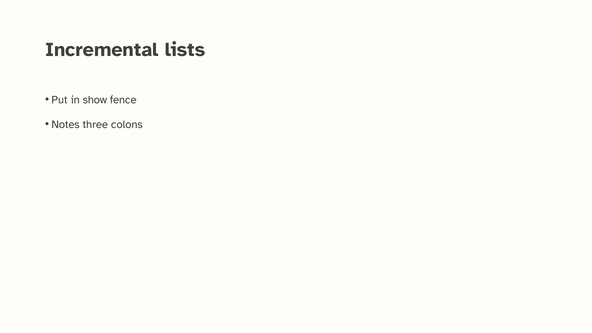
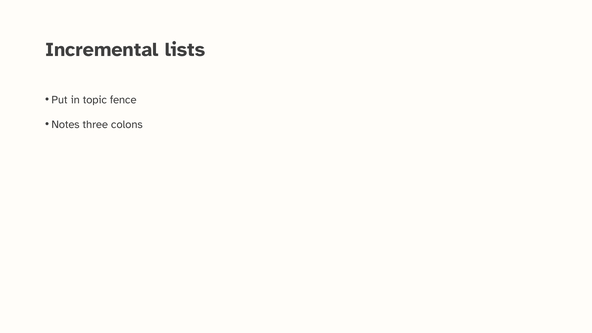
show: show -> topic
